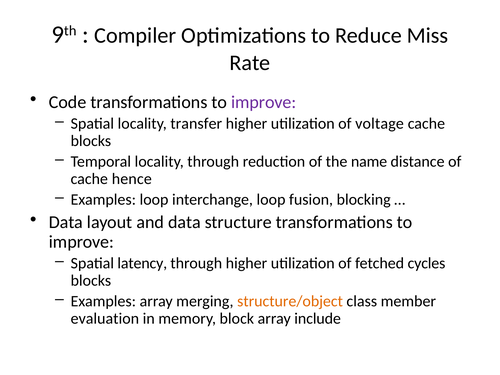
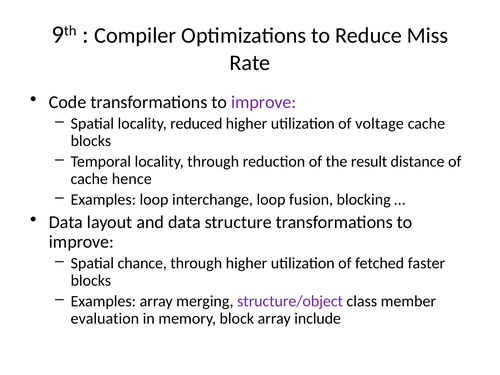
transfer: transfer -> reduced
name: name -> result
latency: latency -> chance
cycles: cycles -> faster
structure/object colour: orange -> purple
